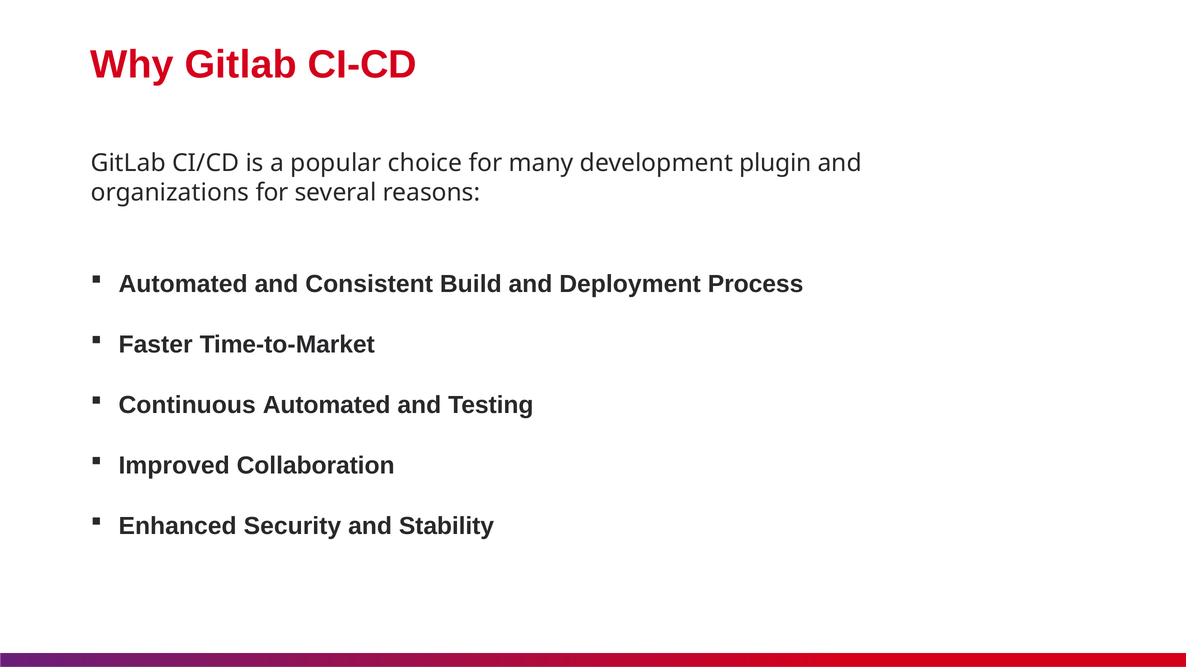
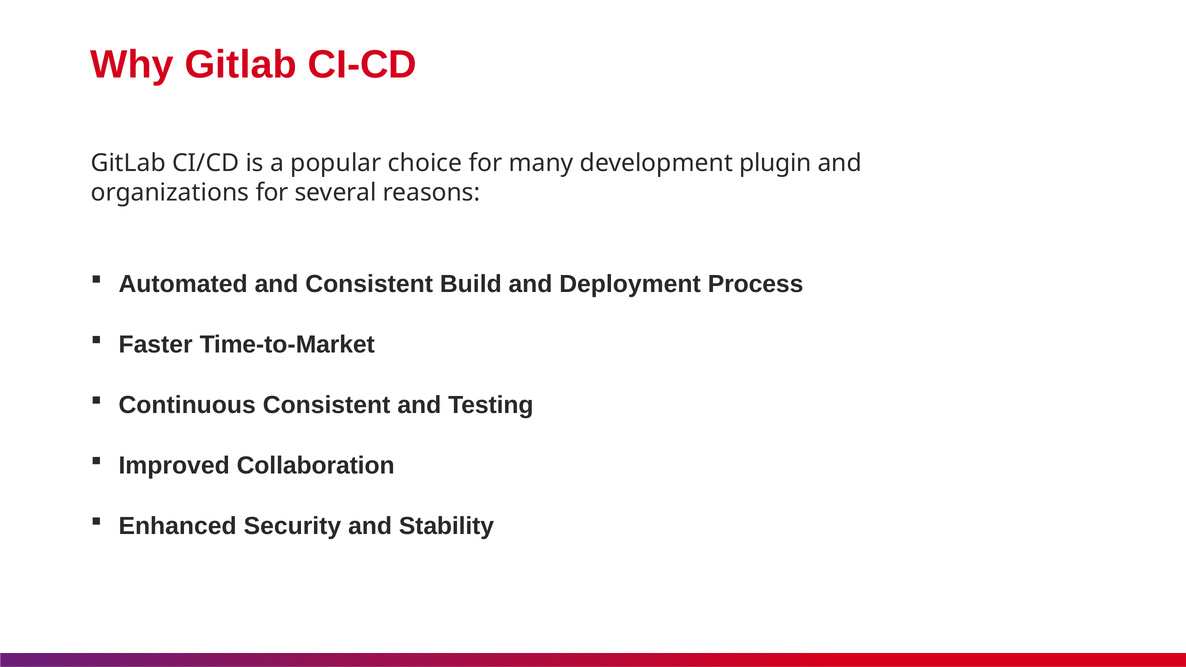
Continuous Automated: Automated -> Consistent
